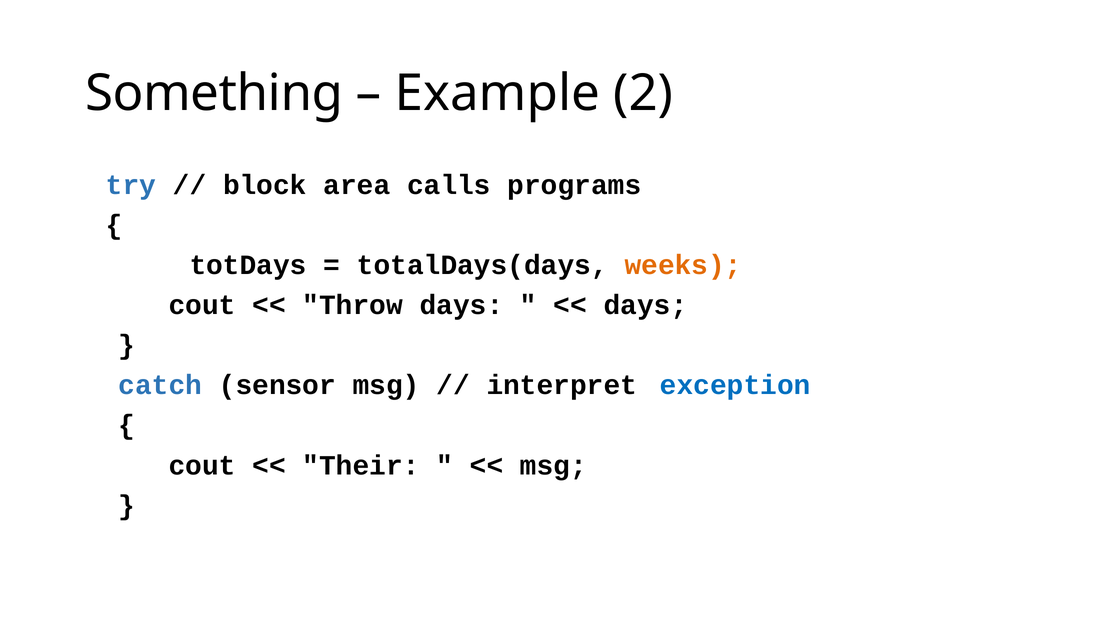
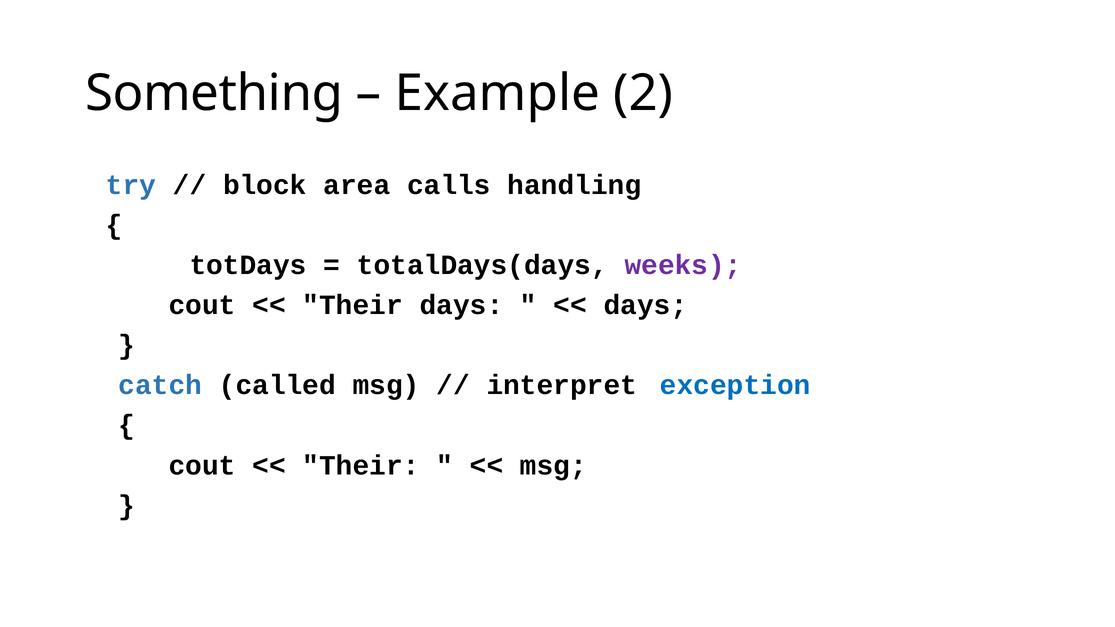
programs: programs -> handling
weeks colour: orange -> purple
Throw at (353, 305): Throw -> Their
sensor: sensor -> called
